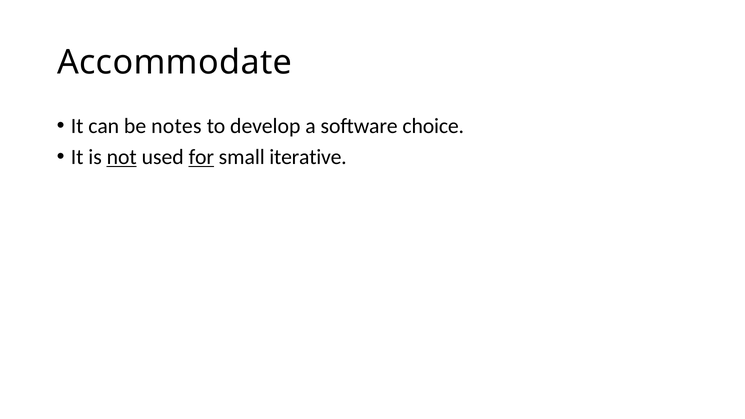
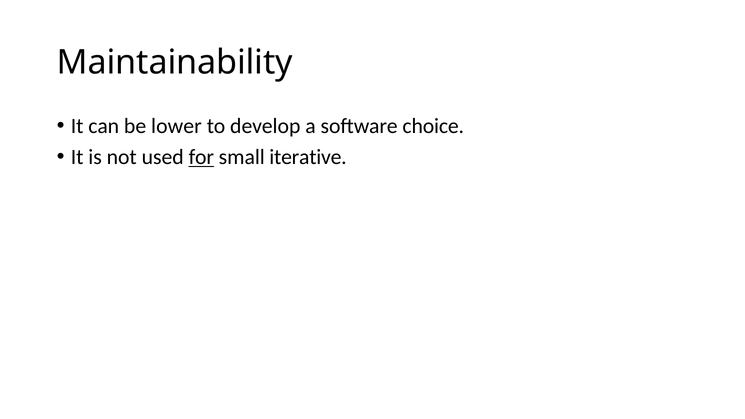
Accommodate: Accommodate -> Maintainability
notes: notes -> lower
not underline: present -> none
